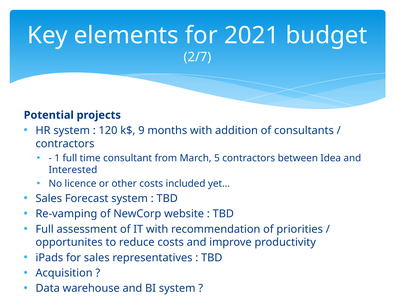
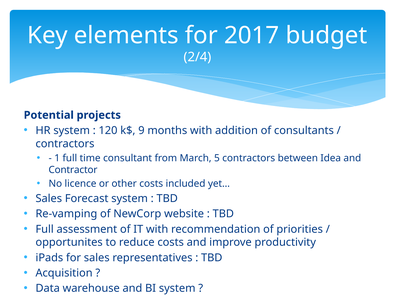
2021: 2021 -> 2017
2/7: 2/7 -> 2/4
Interested: Interested -> Contractor
